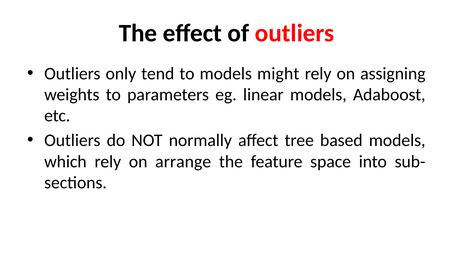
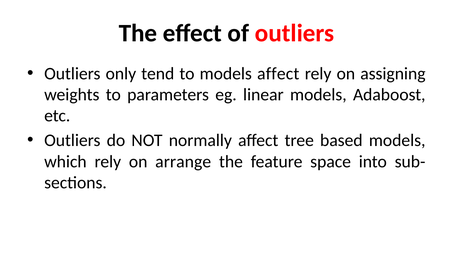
models might: might -> affect
